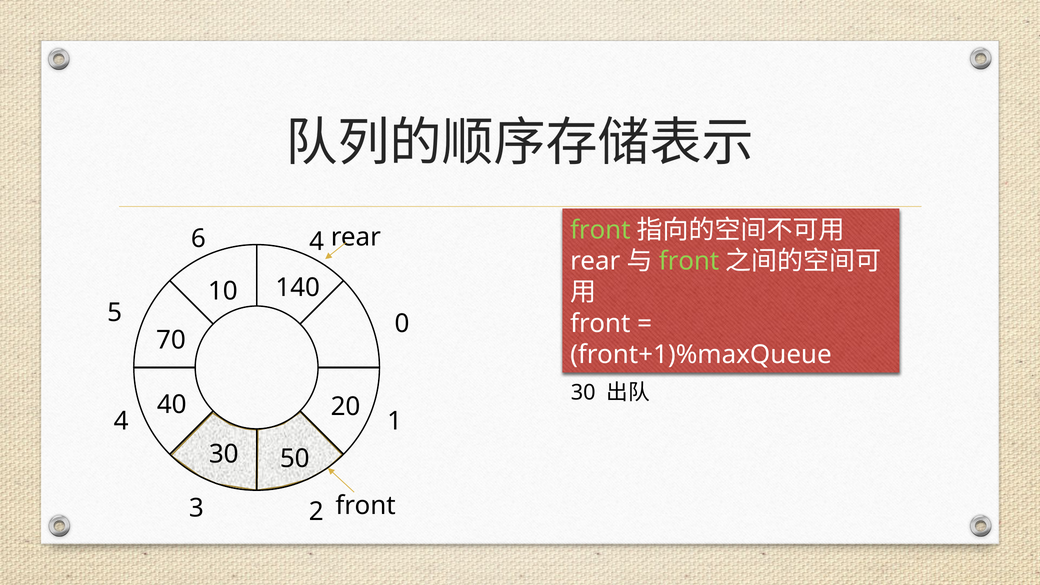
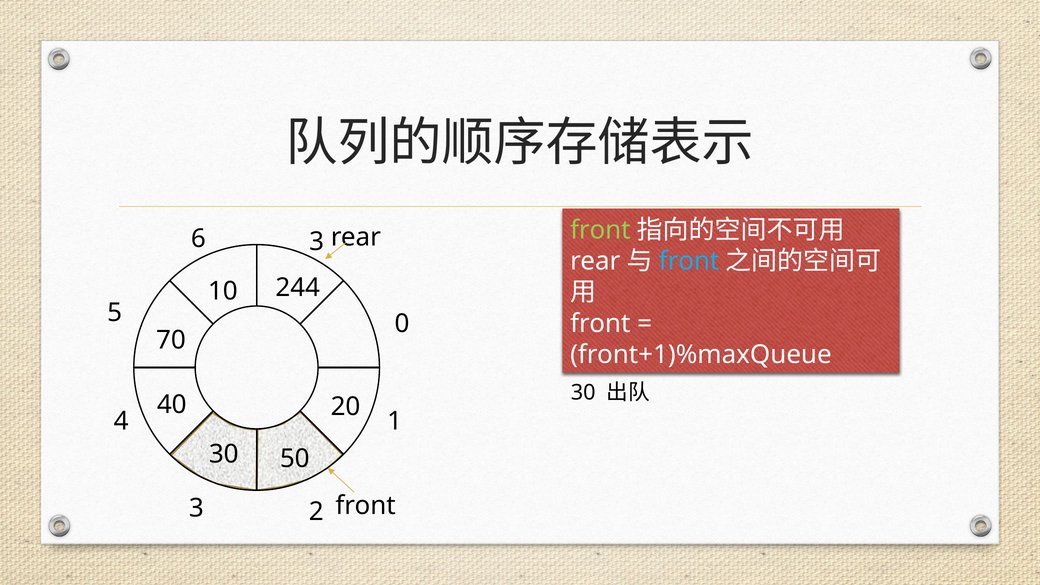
6 4: 4 -> 3
front at (689, 261) colour: light green -> light blue
140: 140 -> 244
